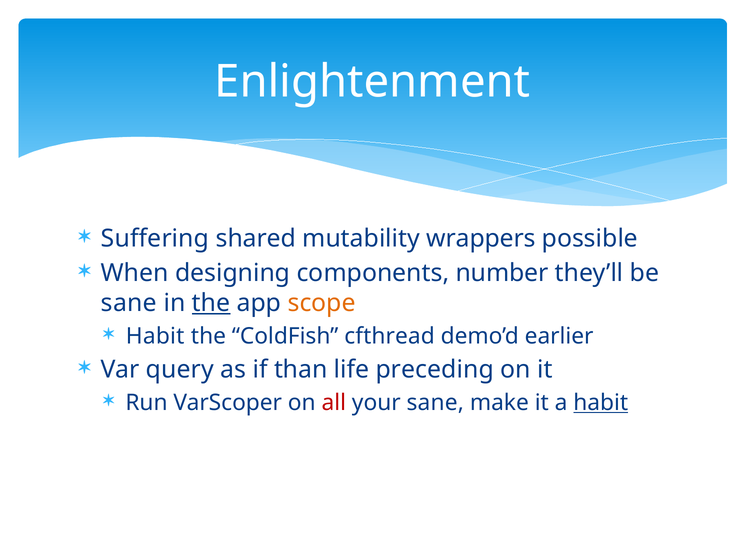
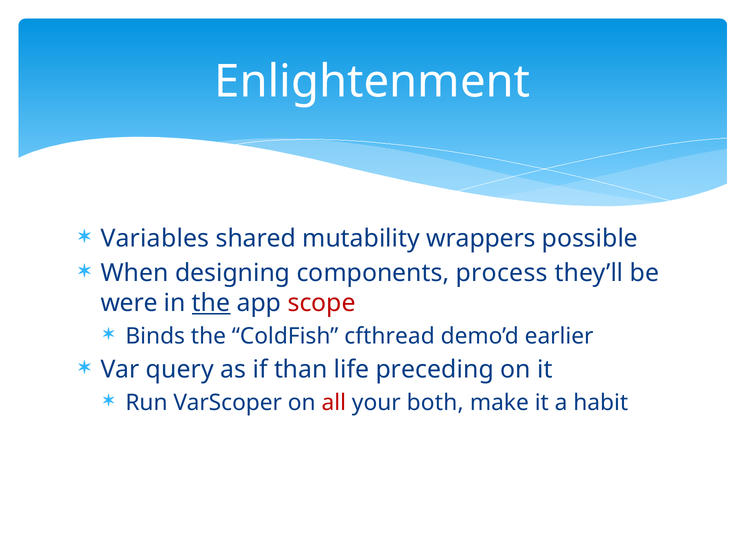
Suffering: Suffering -> Variables
number: number -> process
sane at (129, 303): sane -> were
scope colour: orange -> red
Habit at (155, 336): Habit -> Binds
your sane: sane -> both
habit at (601, 402) underline: present -> none
